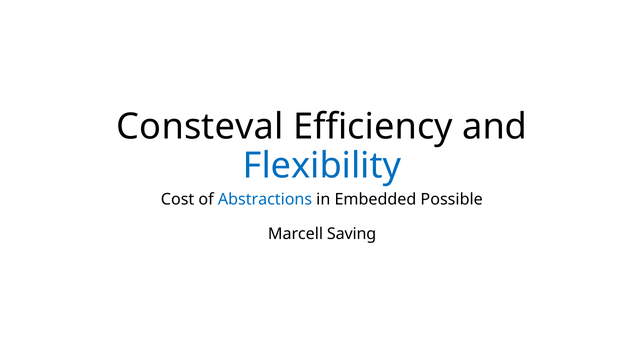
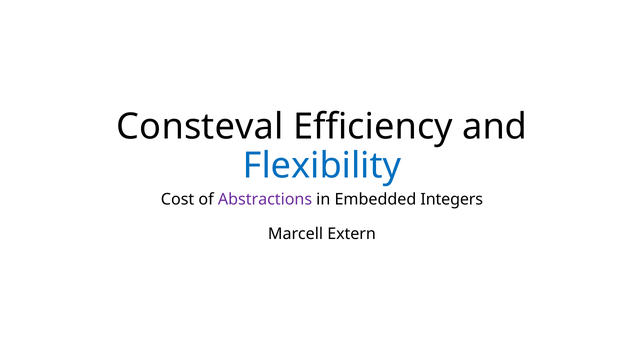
Abstractions colour: blue -> purple
Possible: Possible -> Integers
Saving: Saving -> Extern
